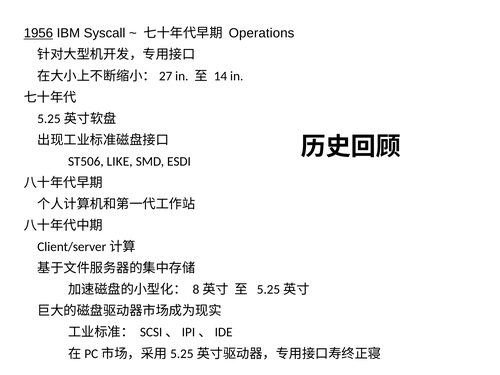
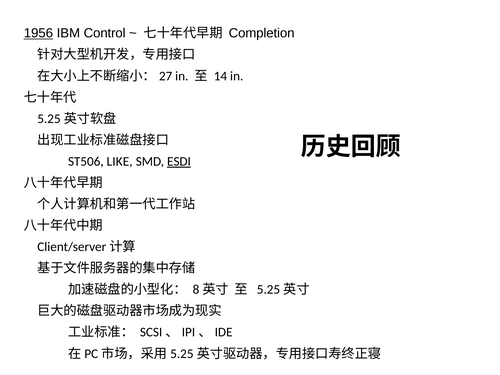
Syscall: Syscall -> Control
Operations: Operations -> Completion
ESDI underline: none -> present
